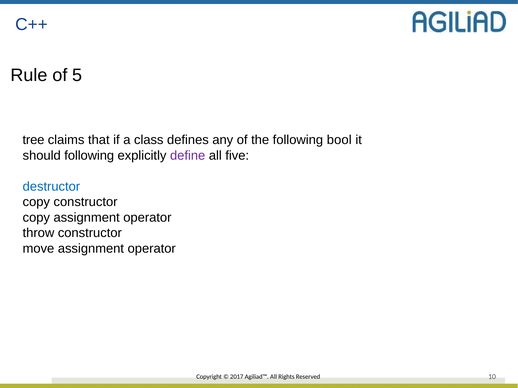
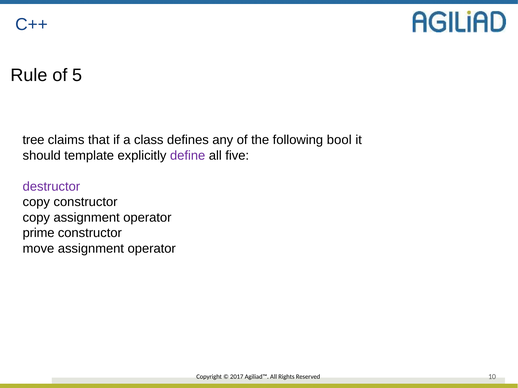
should following: following -> template
destructor colour: blue -> purple
throw: throw -> prime
